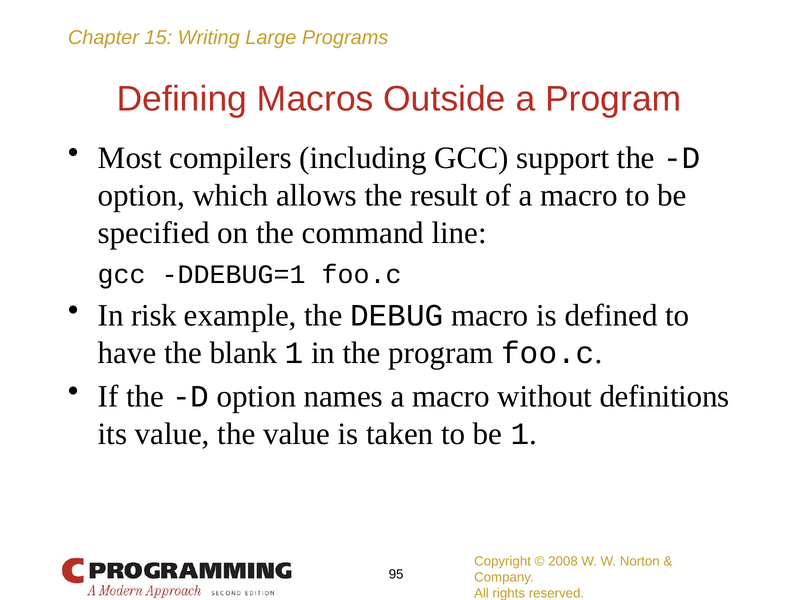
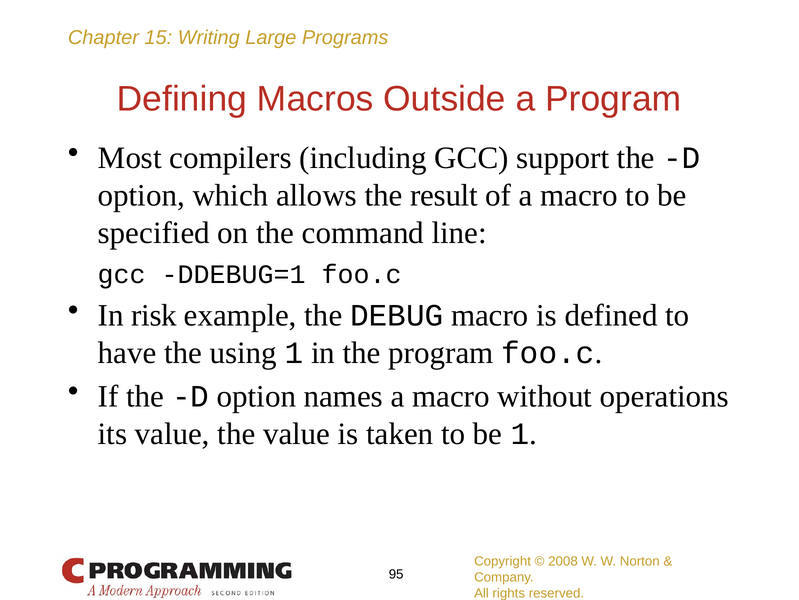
blank: blank -> using
definitions: definitions -> operations
